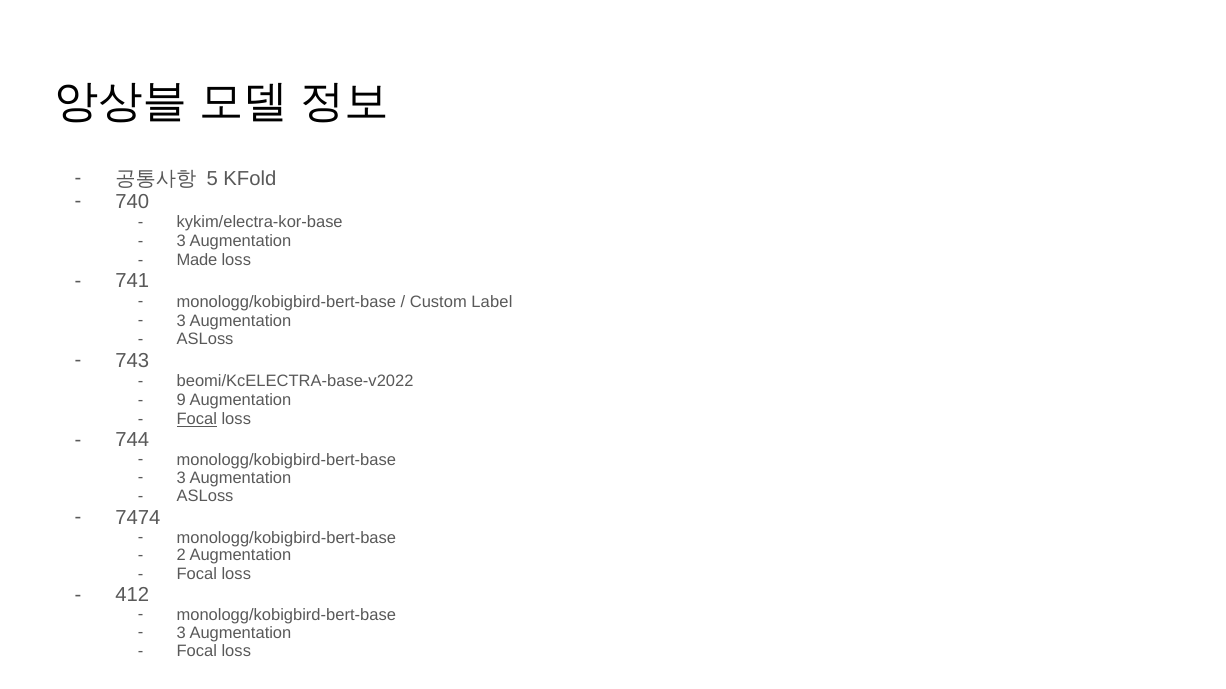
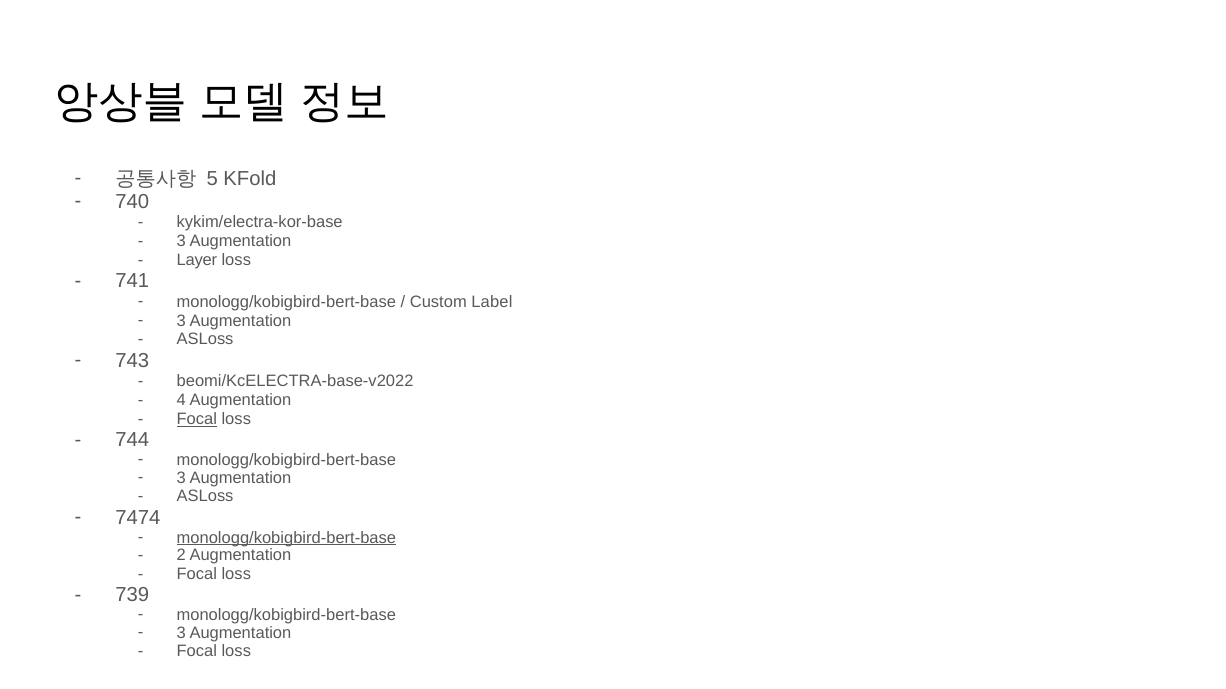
Made: Made -> Layer
9: 9 -> 4
monologg/kobigbird-bert-base at (286, 538) underline: none -> present
412: 412 -> 739
